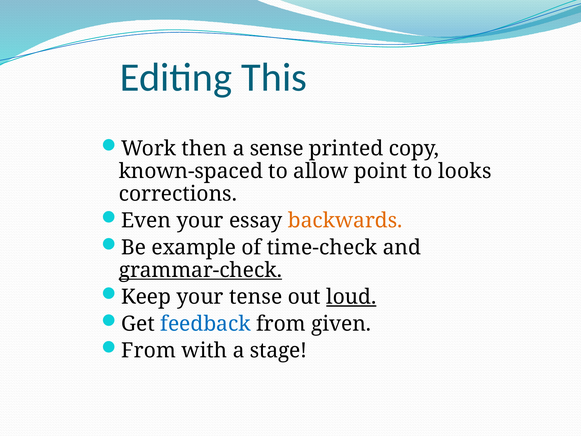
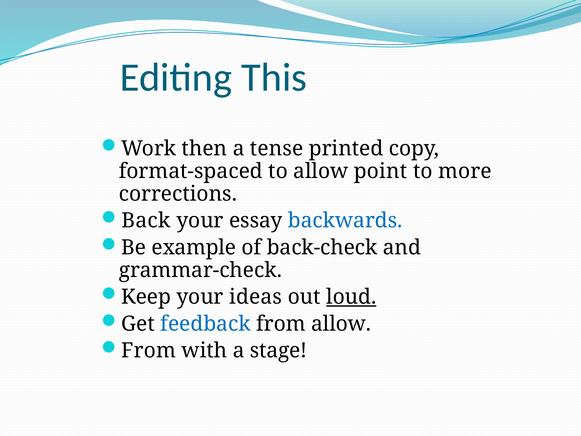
sense: sense -> tense
known-spaced: known-spaced -> format-spaced
looks: looks -> more
Even: Even -> Back
backwards colour: orange -> blue
time-check: time-check -> back-check
grammar-check underline: present -> none
tense: tense -> ideas
from given: given -> allow
